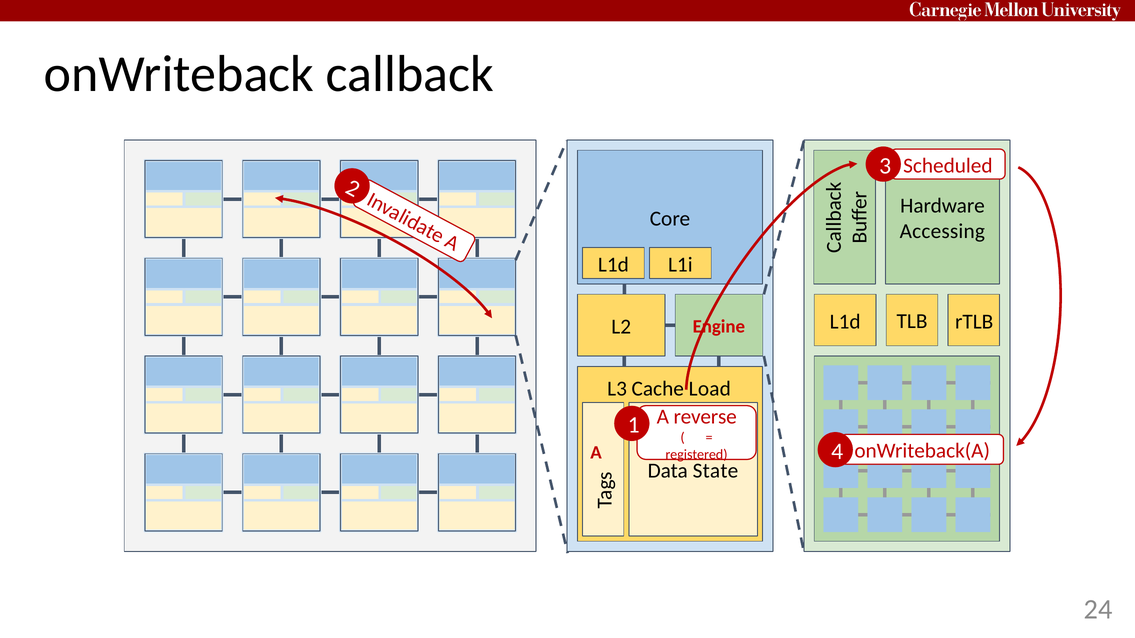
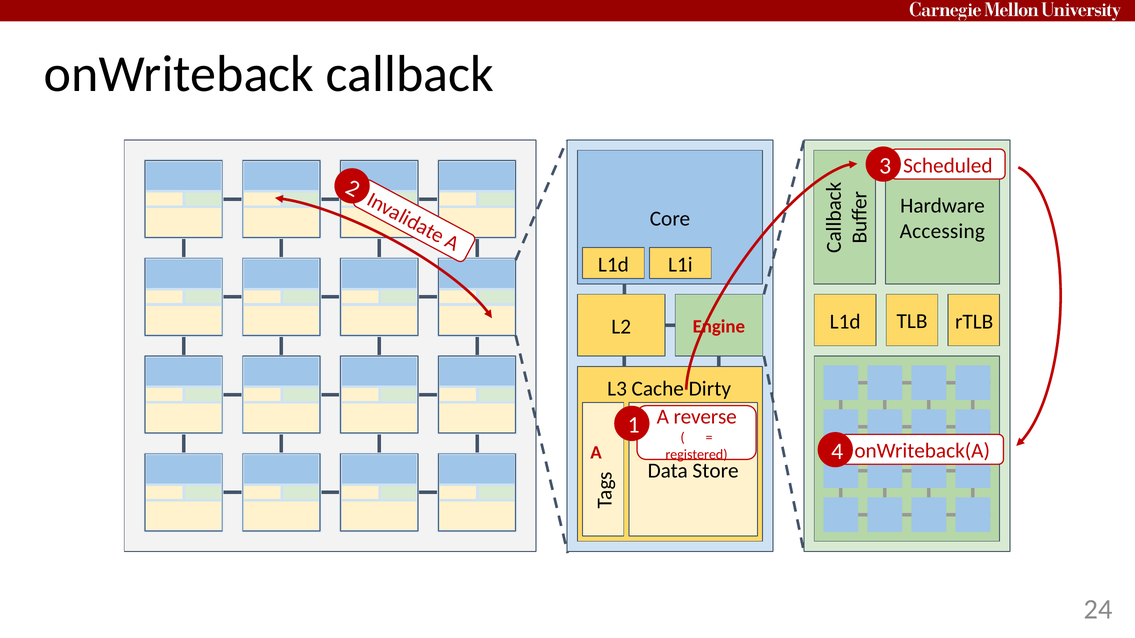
Load: Load -> Dirty
State: State -> Store
